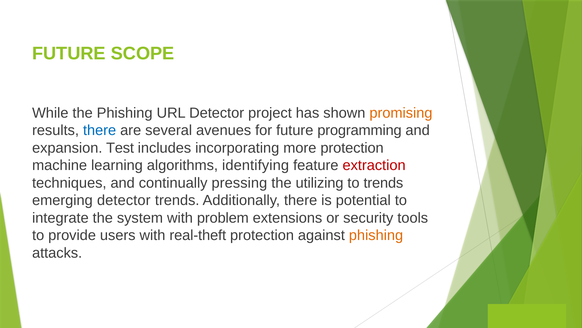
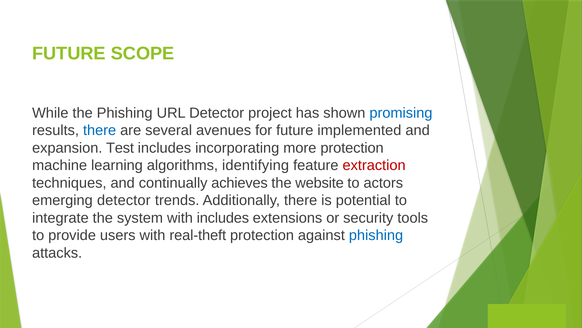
promising colour: orange -> blue
programming: programming -> implemented
pressing: pressing -> achieves
utilizing: utilizing -> website
to trends: trends -> actors
with problem: problem -> includes
phishing at (376, 235) colour: orange -> blue
